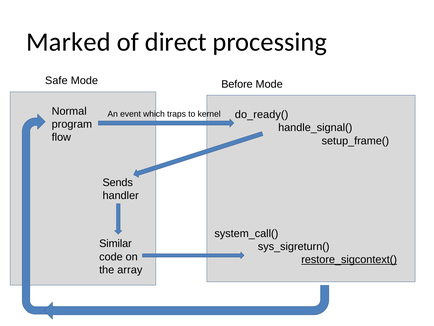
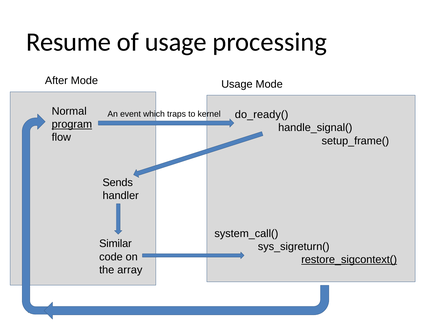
Marked: Marked -> Resume
of direct: direct -> usage
Safe: Safe -> After
Mode Before: Before -> Usage
program underline: none -> present
